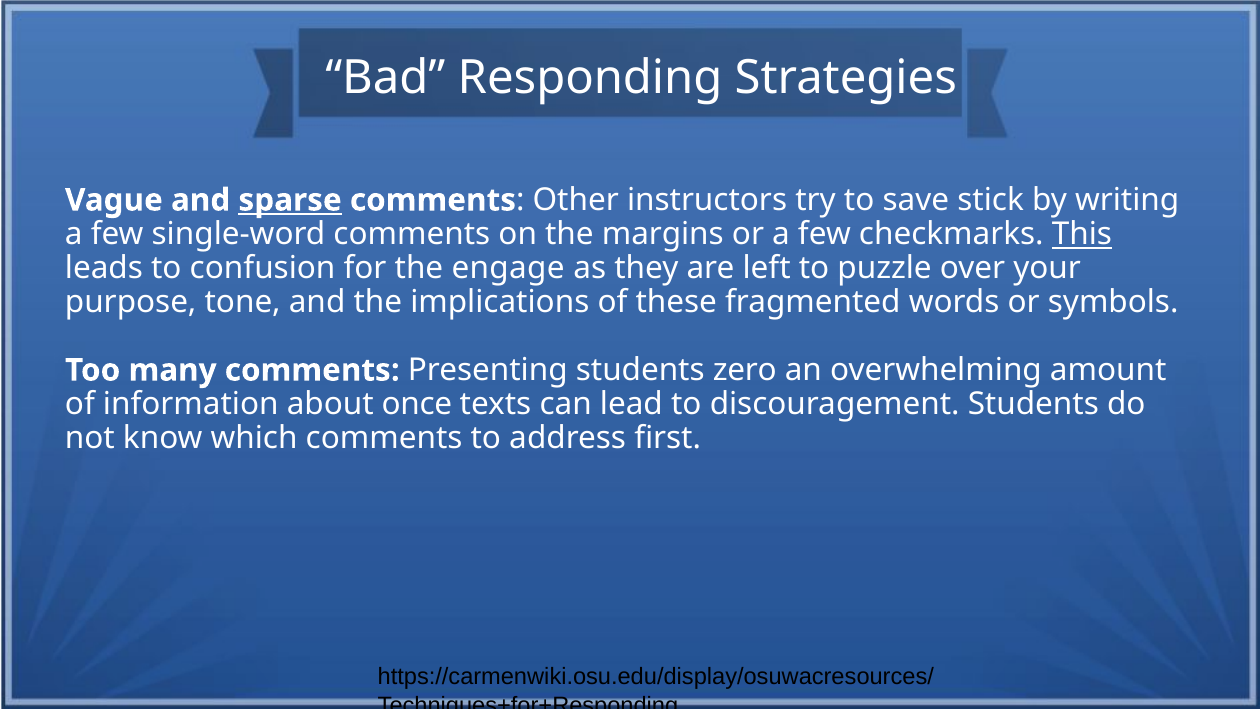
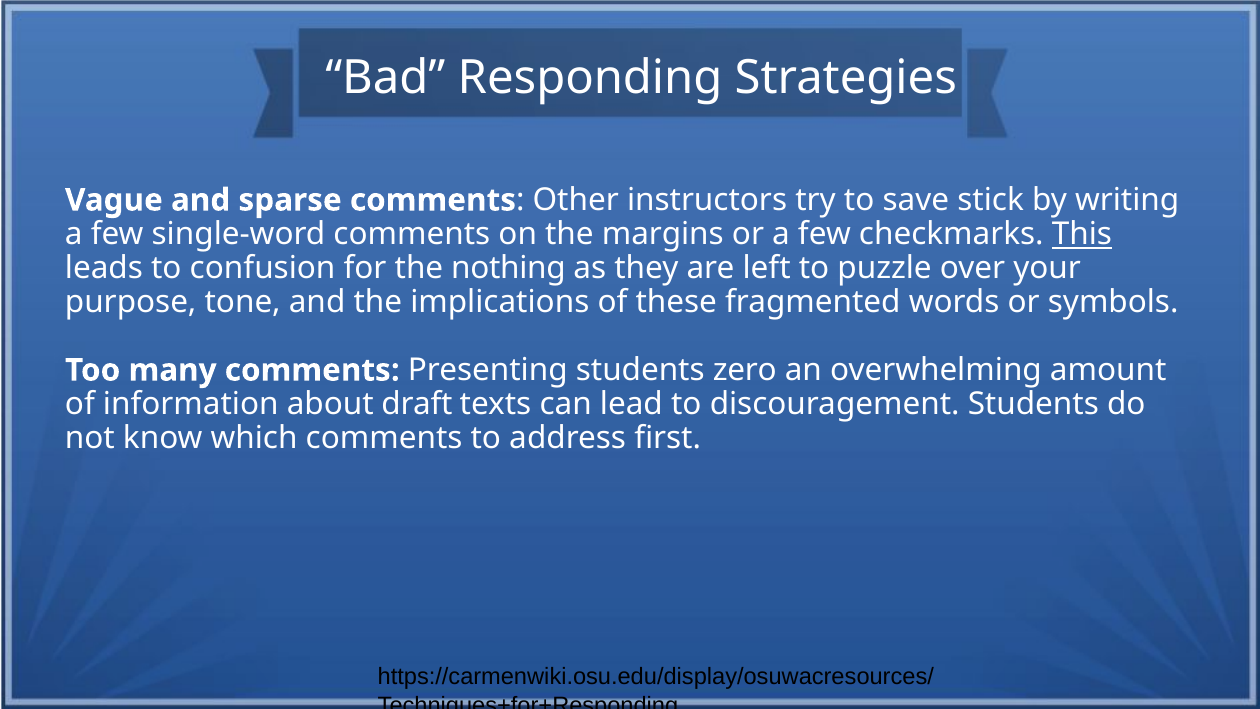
sparse underline: present -> none
engage: engage -> nothing
once: once -> draft
